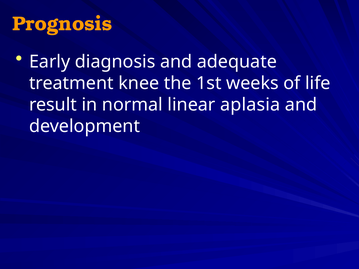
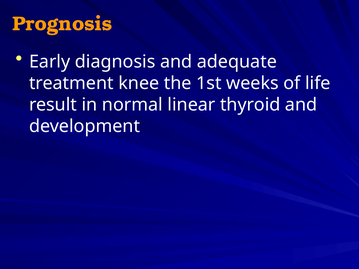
aplasia: aplasia -> thyroid
